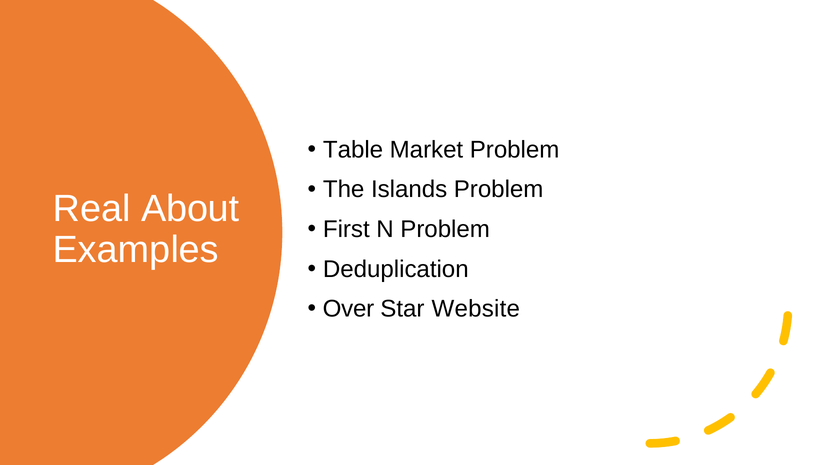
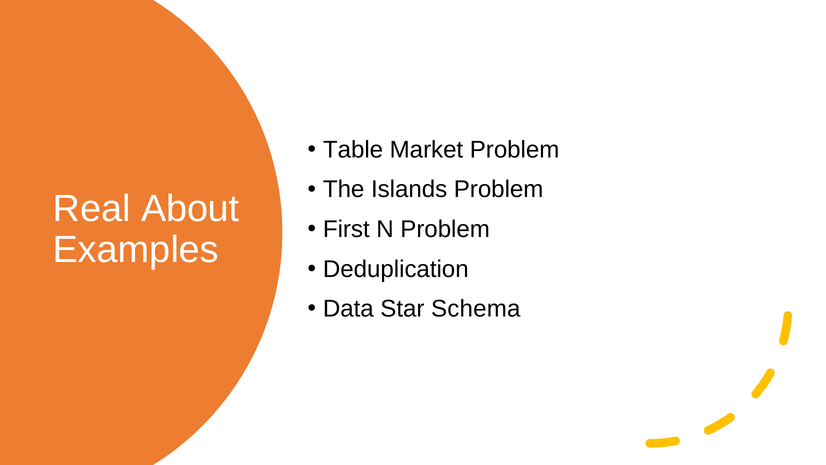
Over: Over -> Data
Website: Website -> Schema
